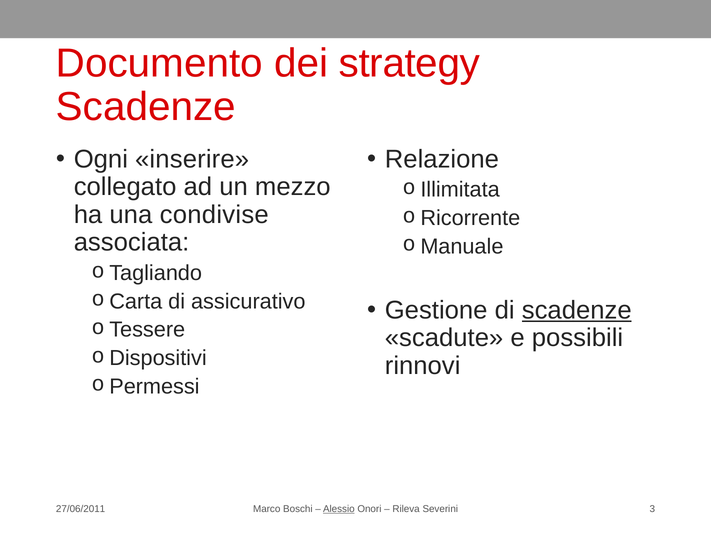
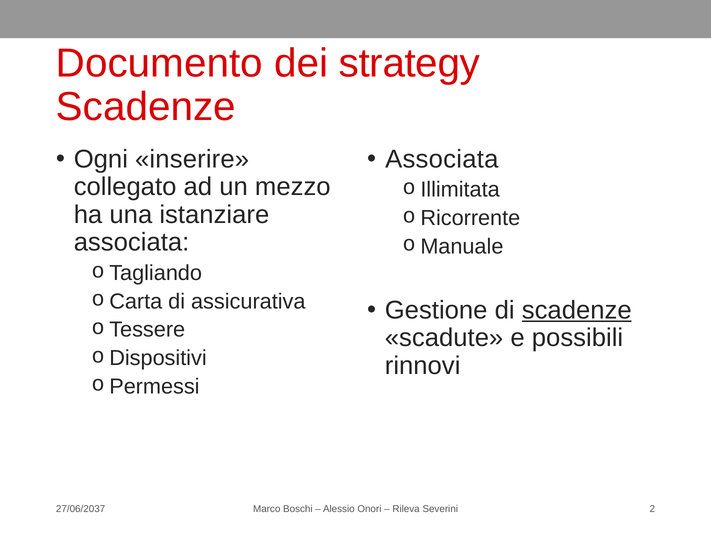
Relazione at (442, 159): Relazione -> Associata
condivise: condivise -> istanziare
assicurativo: assicurativo -> assicurativa
27/06/2011: 27/06/2011 -> 27/06/2037
Alessio underline: present -> none
3: 3 -> 2
